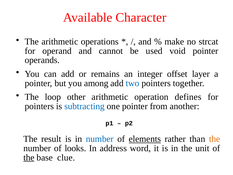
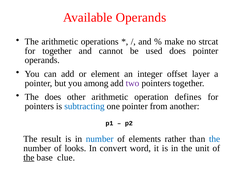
Available Character: Character -> Operands
for operand: operand -> together
used void: void -> does
remains: remains -> element
two colour: blue -> purple
The loop: loop -> does
elements underline: present -> none
the at (215, 139) colour: orange -> blue
address: address -> convert
